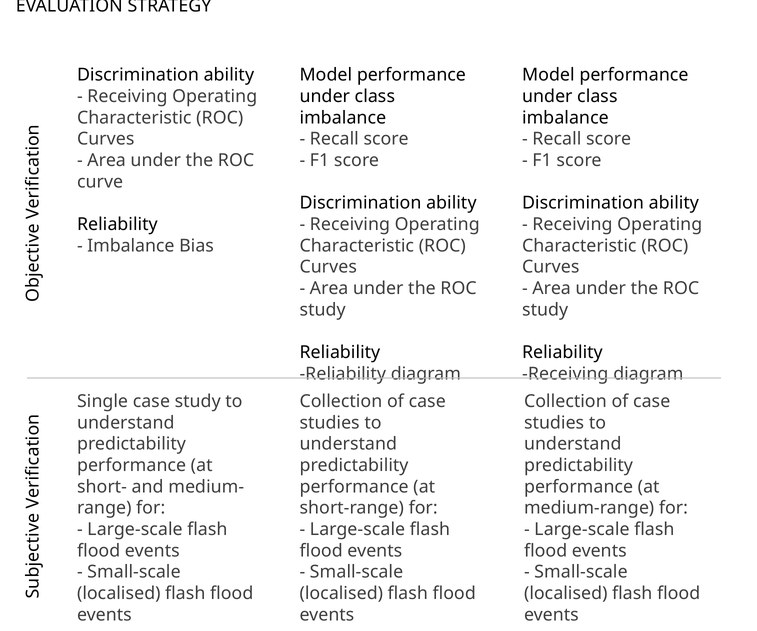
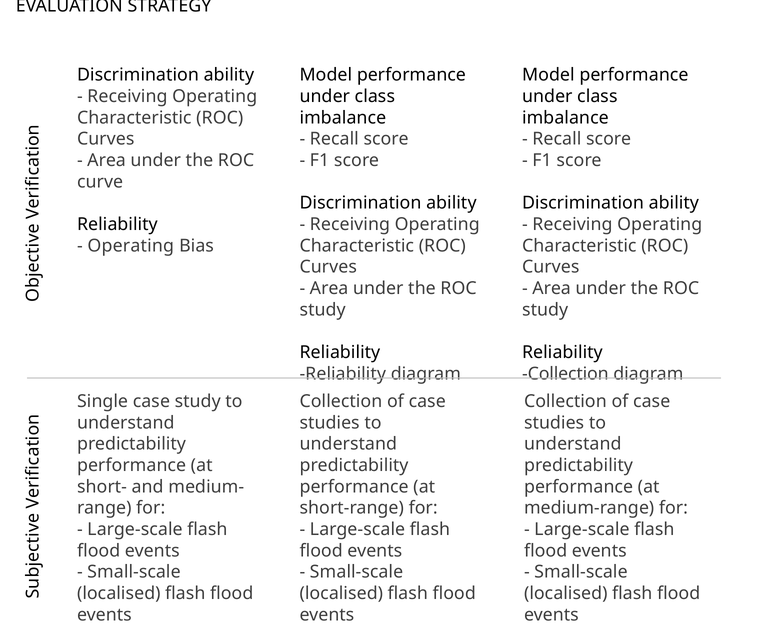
Imbalance at (131, 246): Imbalance -> Operating
Receiving at (565, 374): Receiving -> Collection
